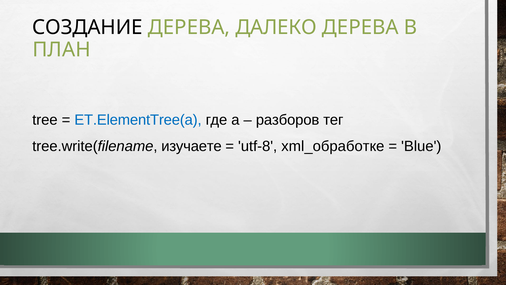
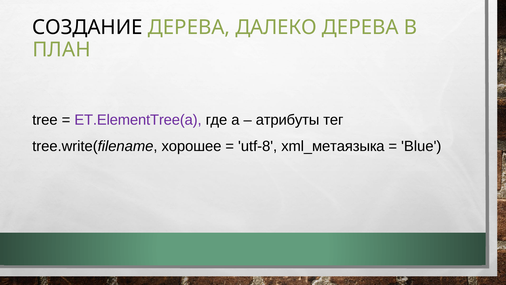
ET.ElementTree(a colour: blue -> purple
разборов: разборов -> атрибуты
изучаете: изучаете -> хорошее
xml_обработке: xml_обработке -> xml_метаязыка
